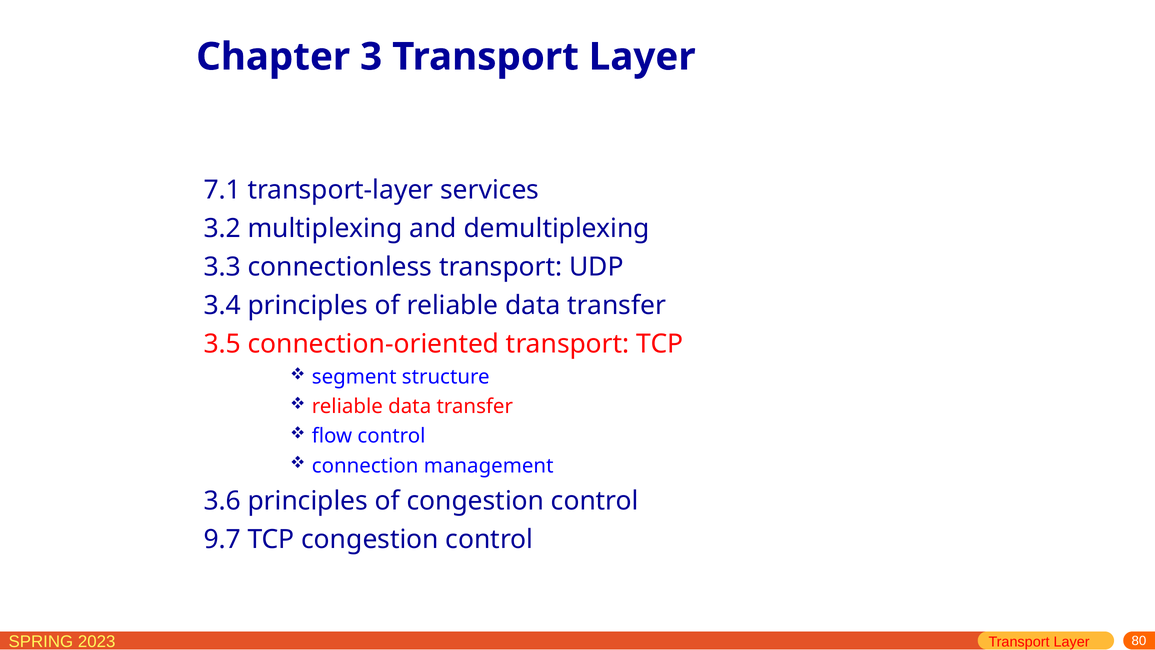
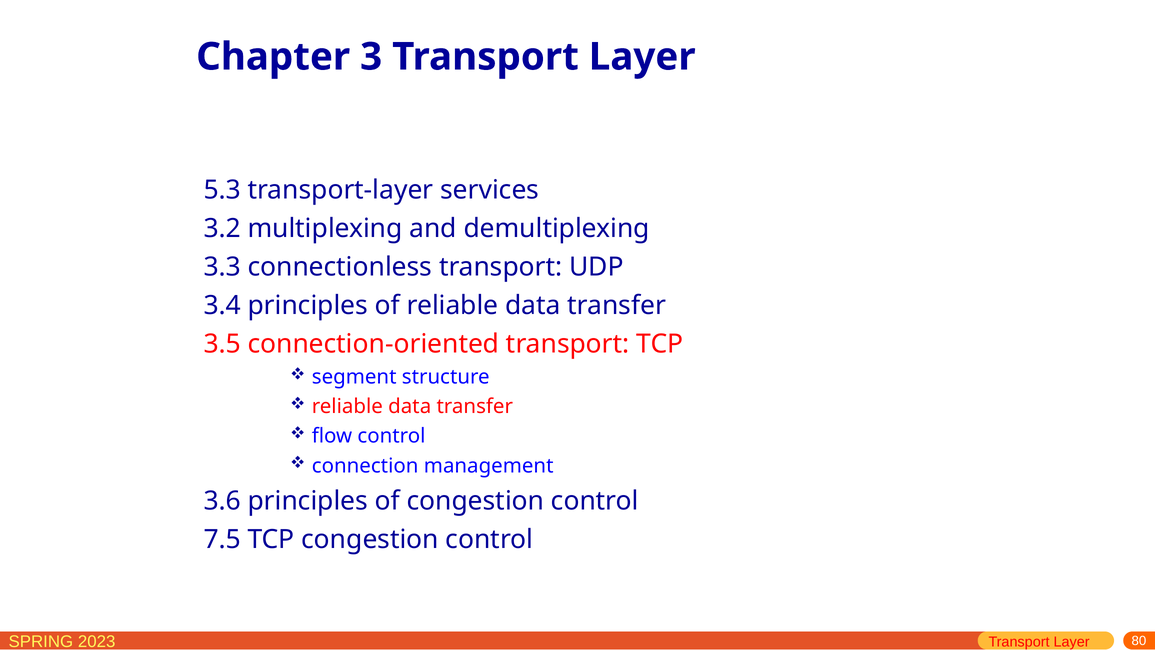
7.1: 7.1 -> 5.3
9.7: 9.7 -> 7.5
